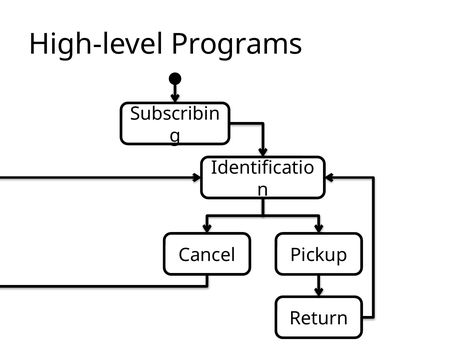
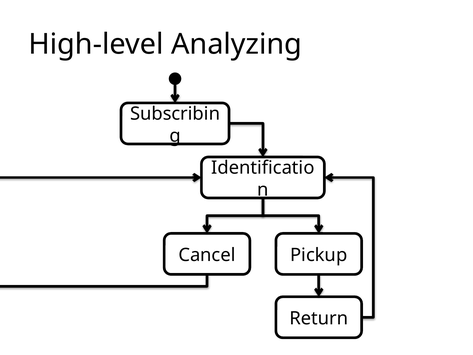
Programs: Programs -> Analyzing
